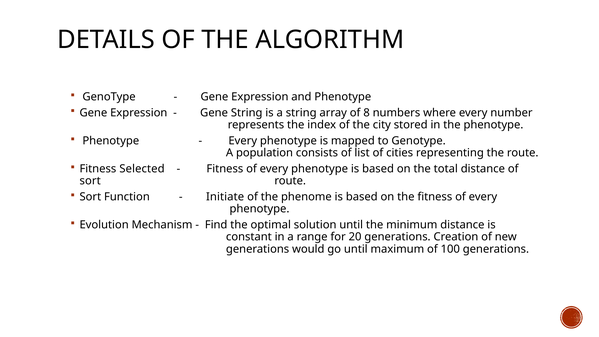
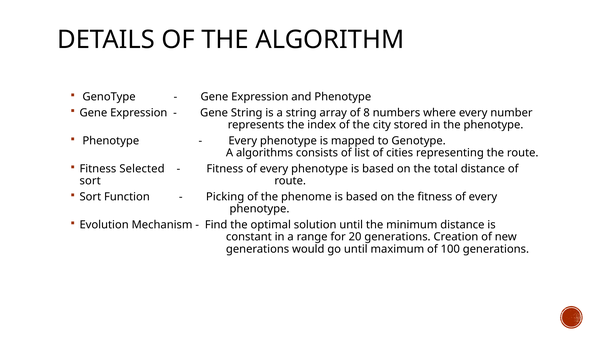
population: population -> algorithms
Initiate: Initiate -> Picking
